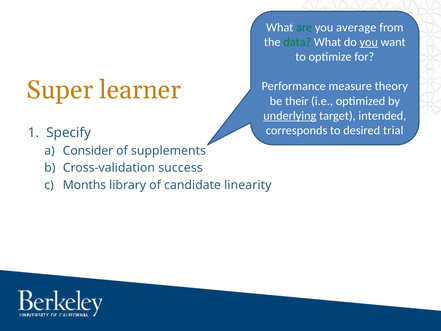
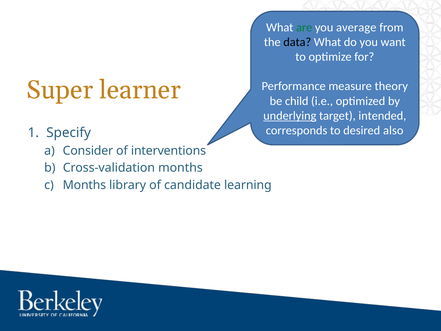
data colour: green -> black
you at (369, 42) underline: present -> none
their: their -> child
trial: trial -> also
supplements: supplements -> interventions
Cross-validation success: success -> months
linearity: linearity -> learning
